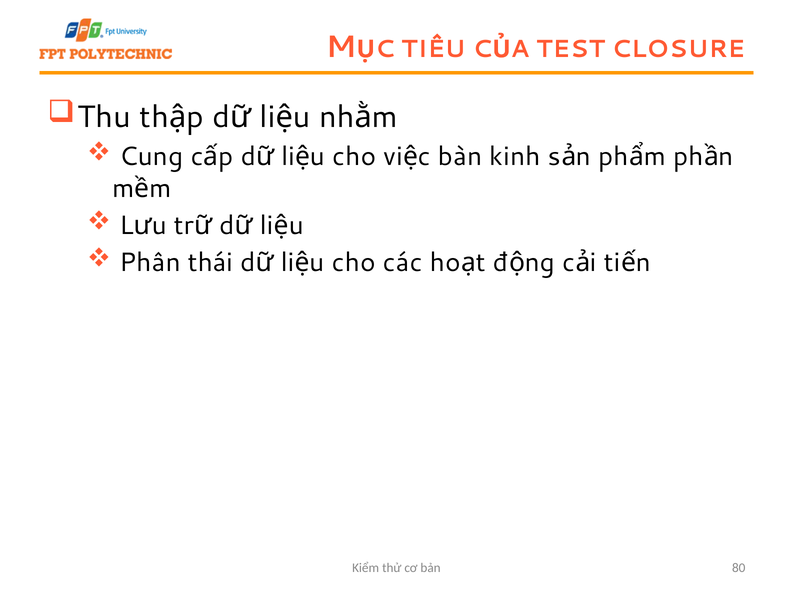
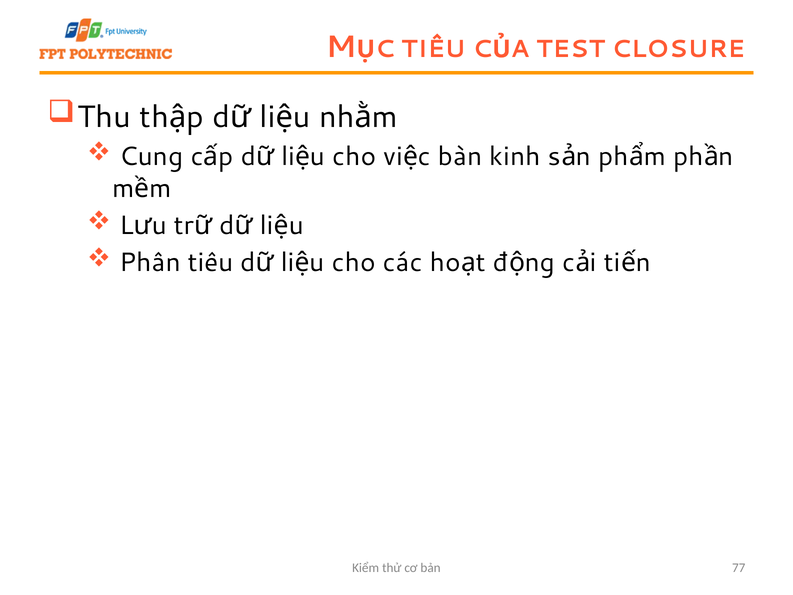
Phân thái: thái -> tiêu
80: 80 -> 77
